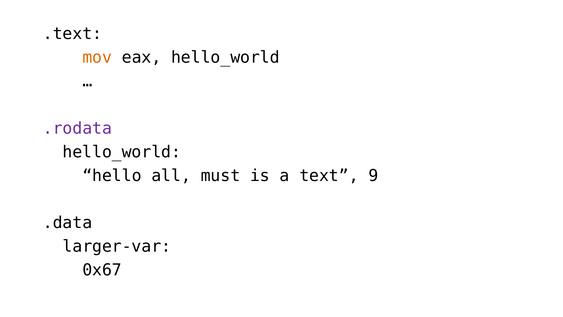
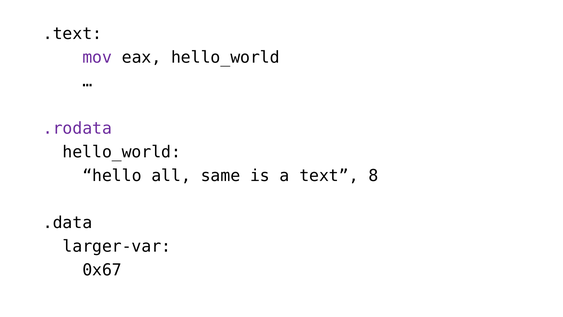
mov colour: orange -> purple
must: must -> same
9: 9 -> 8
